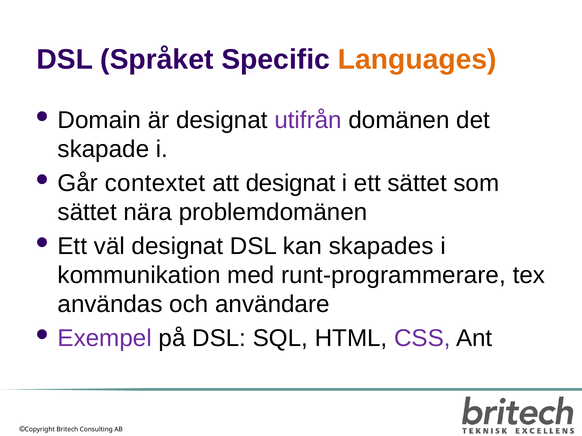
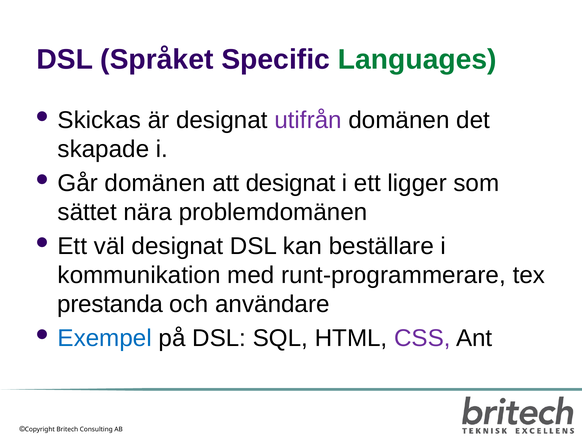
Languages colour: orange -> green
Domain: Domain -> Skickas
Går contextet: contextet -> domänen
ett sättet: sättet -> ligger
skapades: skapades -> beställare
användas: användas -> prestanda
Exempel colour: purple -> blue
